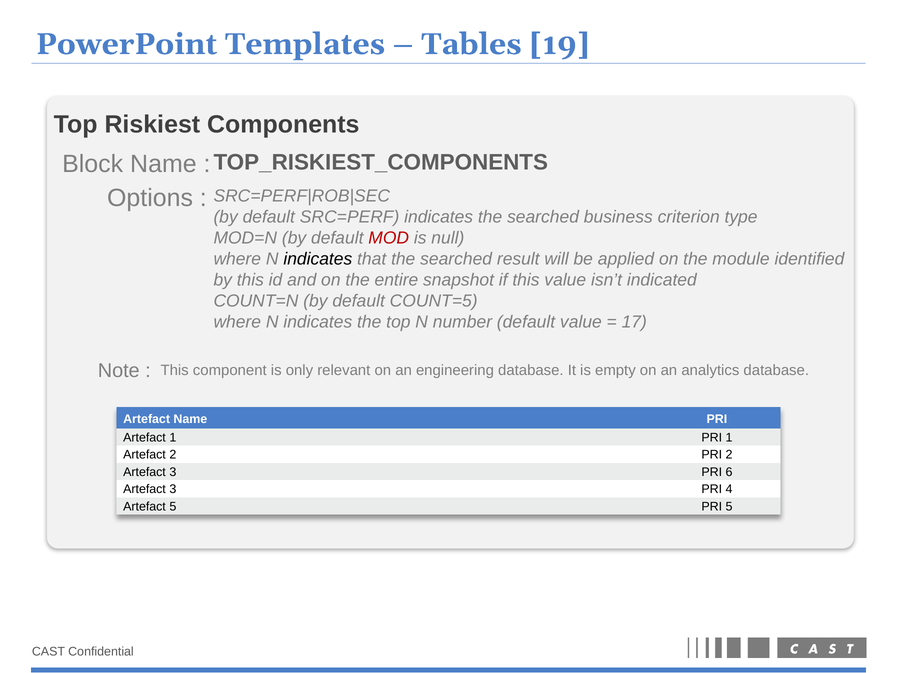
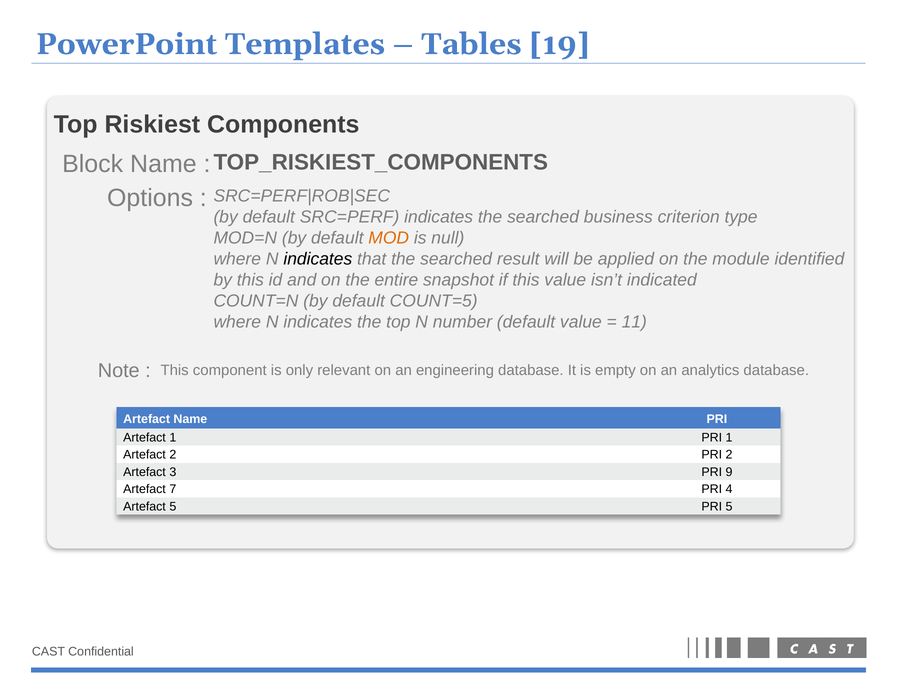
MOD colour: red -> orange
17: 17 -> 11
6: 6 -> 9
3 at (173, 489): 3 -> 7
